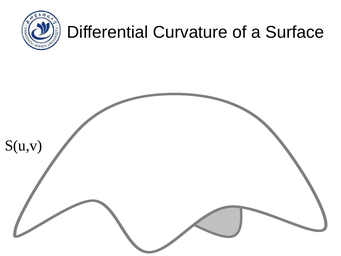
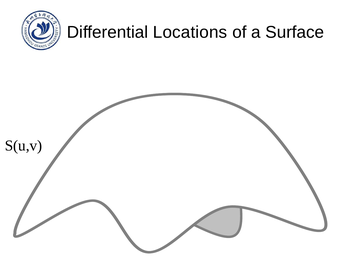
Curvature: Curvature -> Locations
